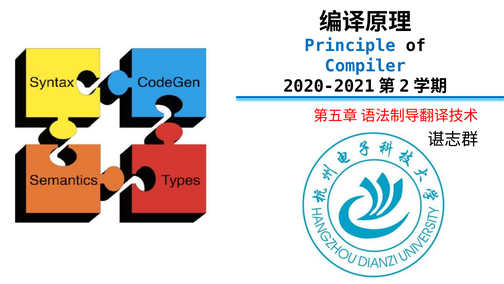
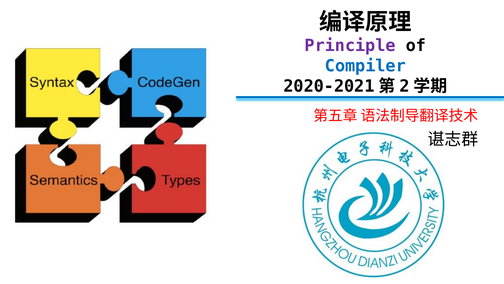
Principle colour: blue -> purple
